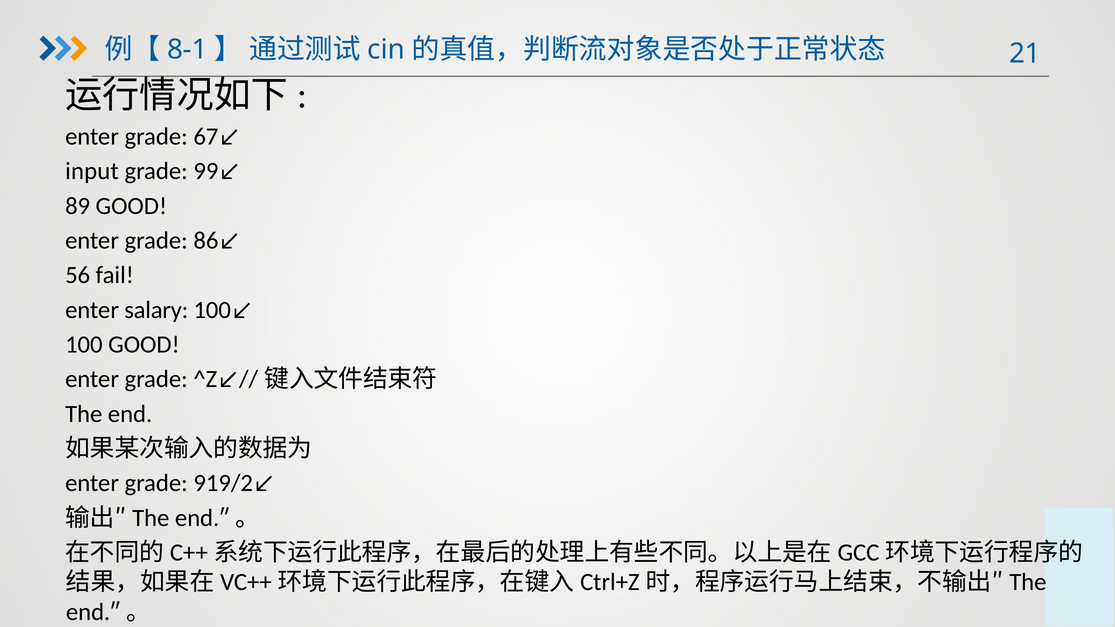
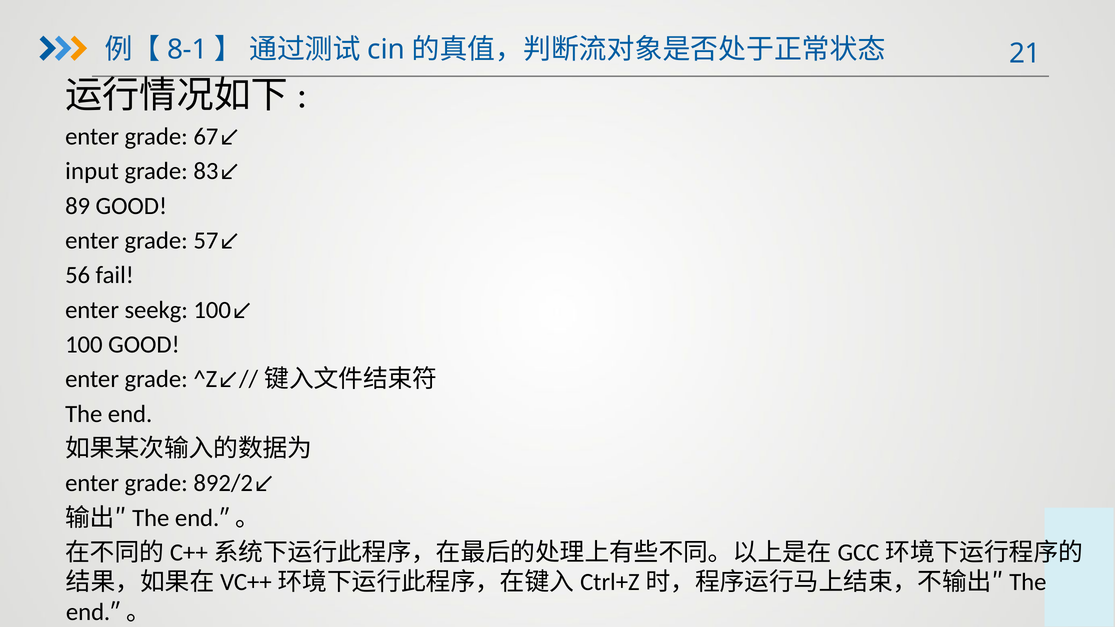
99↙: 99↙ -> 83↙
86↙: 86↙ -> 57↙
salary: salary -> seekg
919/2↙: 919/2↙ -> 892/2↙
